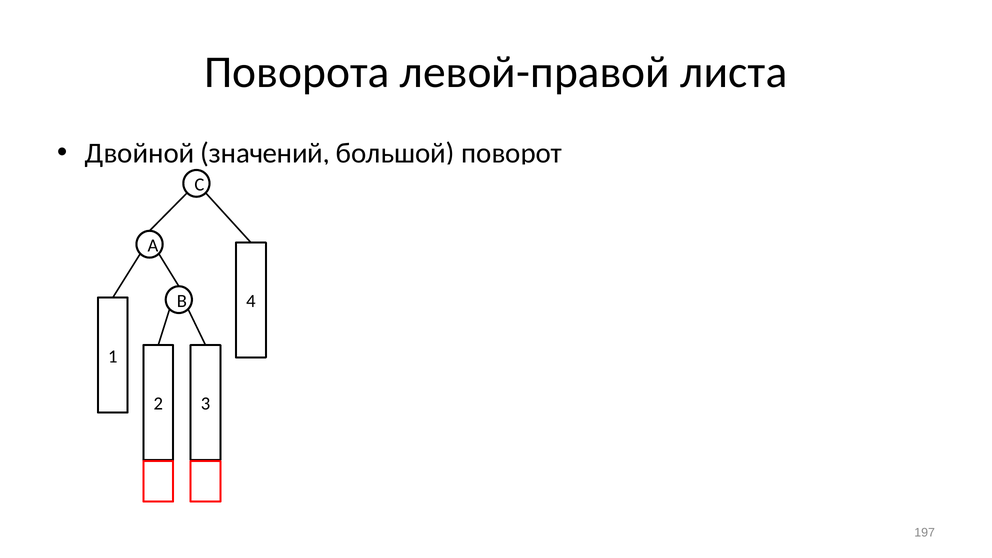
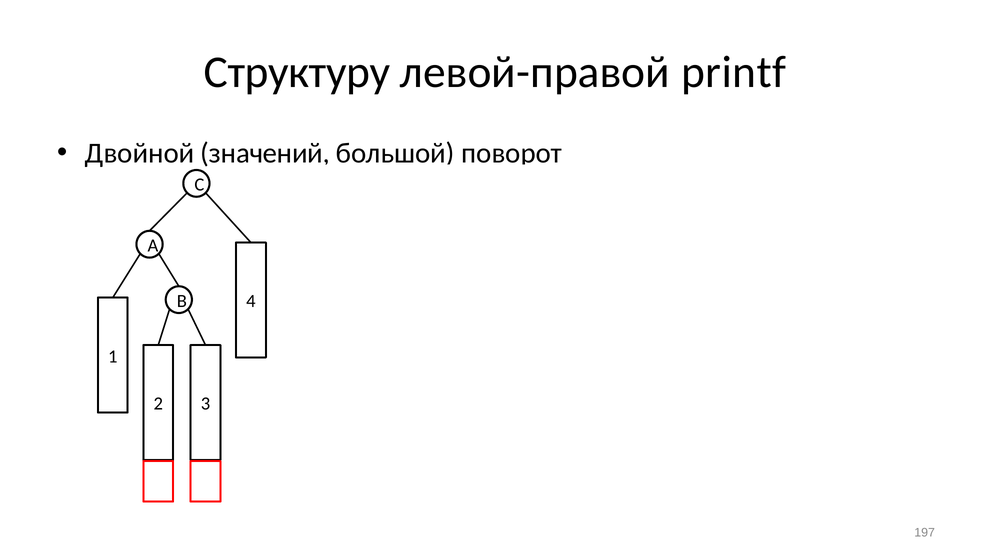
Поворота: Поворота -> Структуру
листа: листа -> printf
